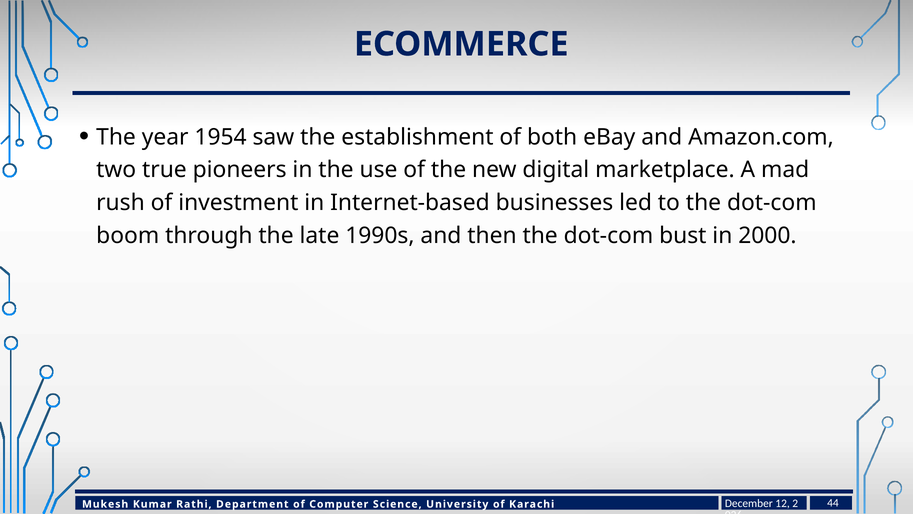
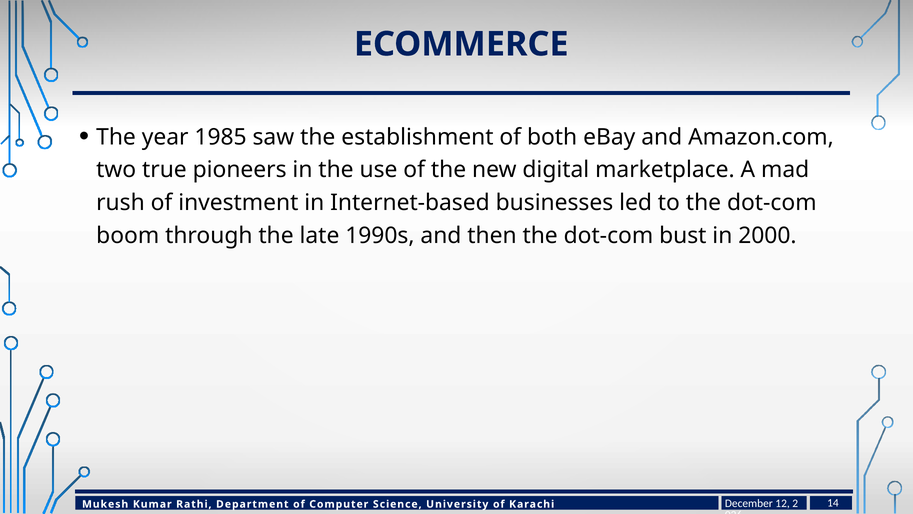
1954: 1954 -> 1985
44: 44 -> 14
